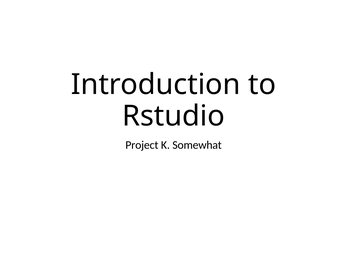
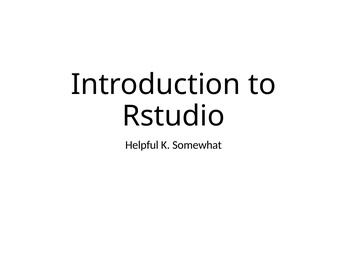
Project: Project -> Helpful
